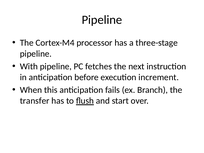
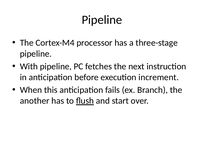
transfer: transfer -> another
